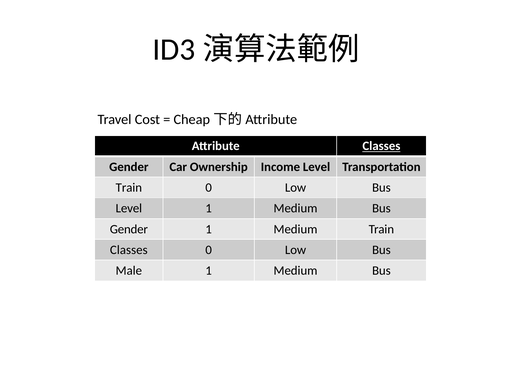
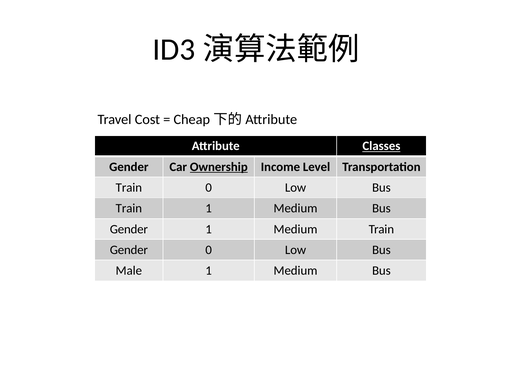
Ownership underline: none -> present
Level at (129, 208): Level -> Train
Classes at (129, 250): Classes -> Gender
